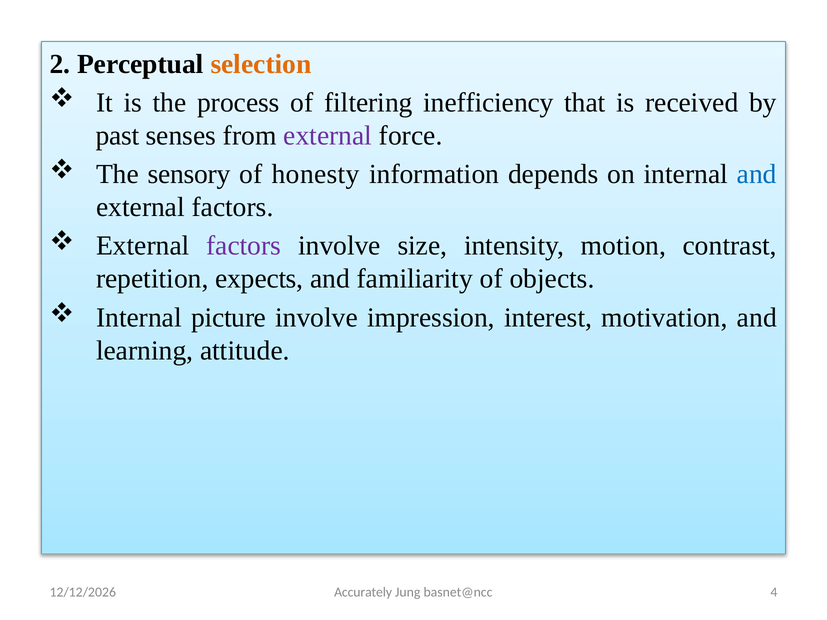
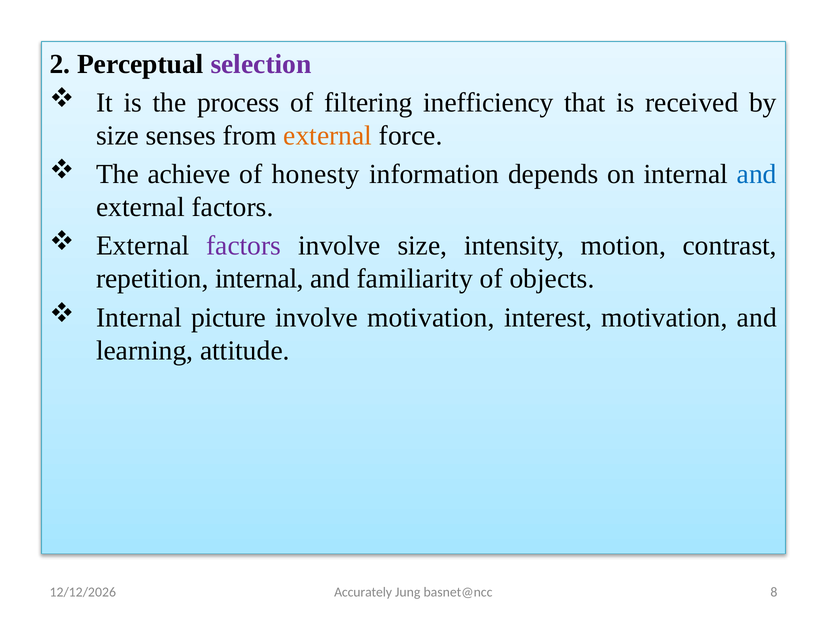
selection colour: orange -> purple
past at (118, 136): past -> size
external at (328, 136) colour: purple -> orange
sensory: sensory -> achieve
repetition expects: expects -> internal
involve impression: impression -> motivation
4: 4 -> 8
